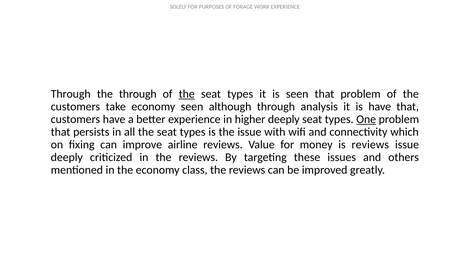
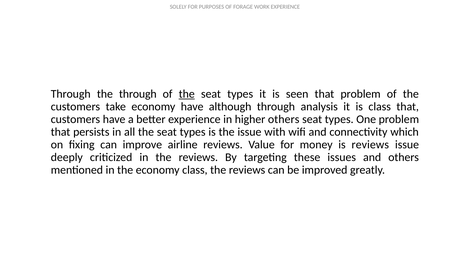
economy seen: seen -> have
is have: have -> class
higher deeply: deeply -> others
One underline: present -> none
